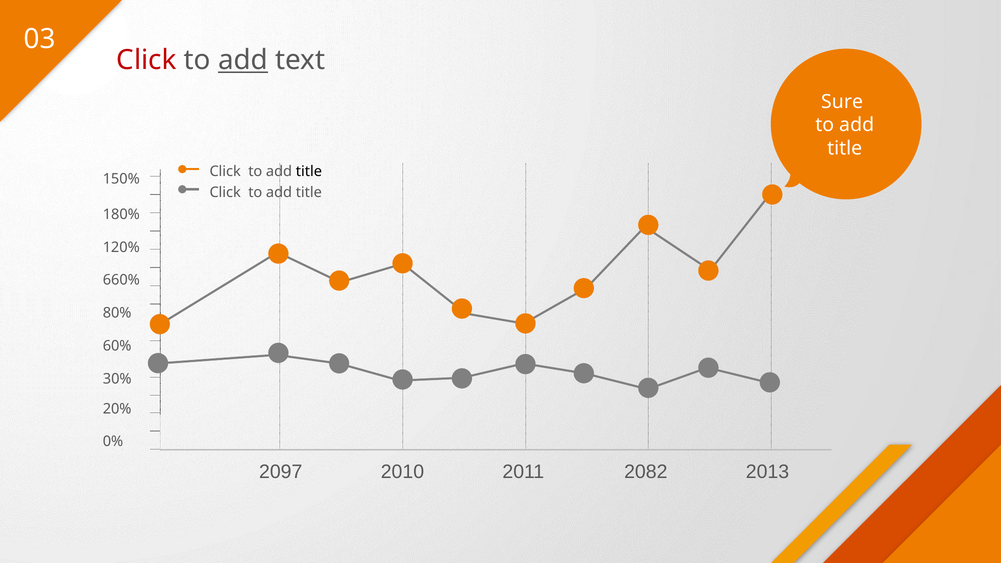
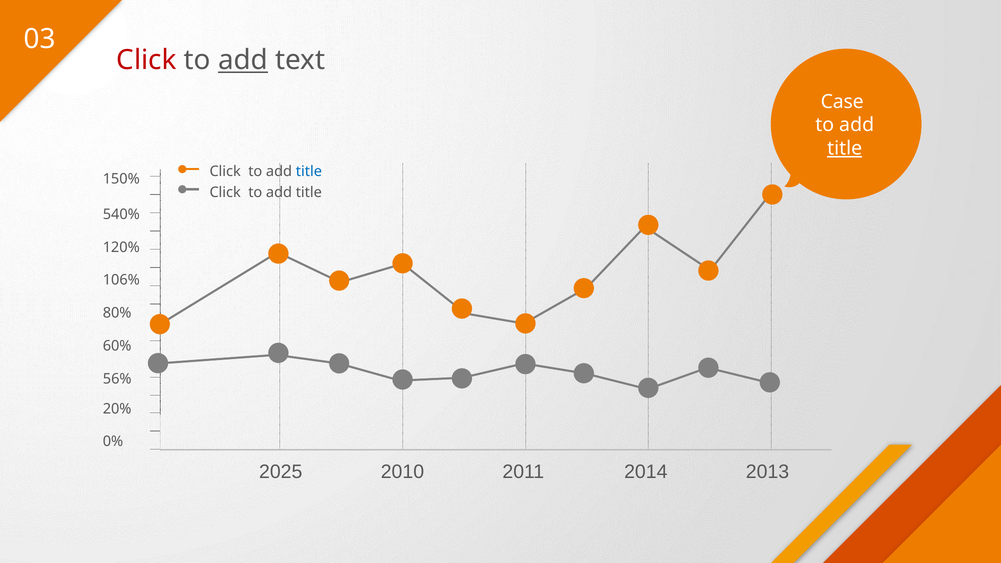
Sure: Sure -> Case
title at (845, 148) underline: none -> present
title at (309, 172) colour: black -> blue
180%: 180% -> 540%
660%: 660% -> 106%
30%: 30% -> 56%
2097: 2097 -> 2025
2082: 2082 -> 2014
